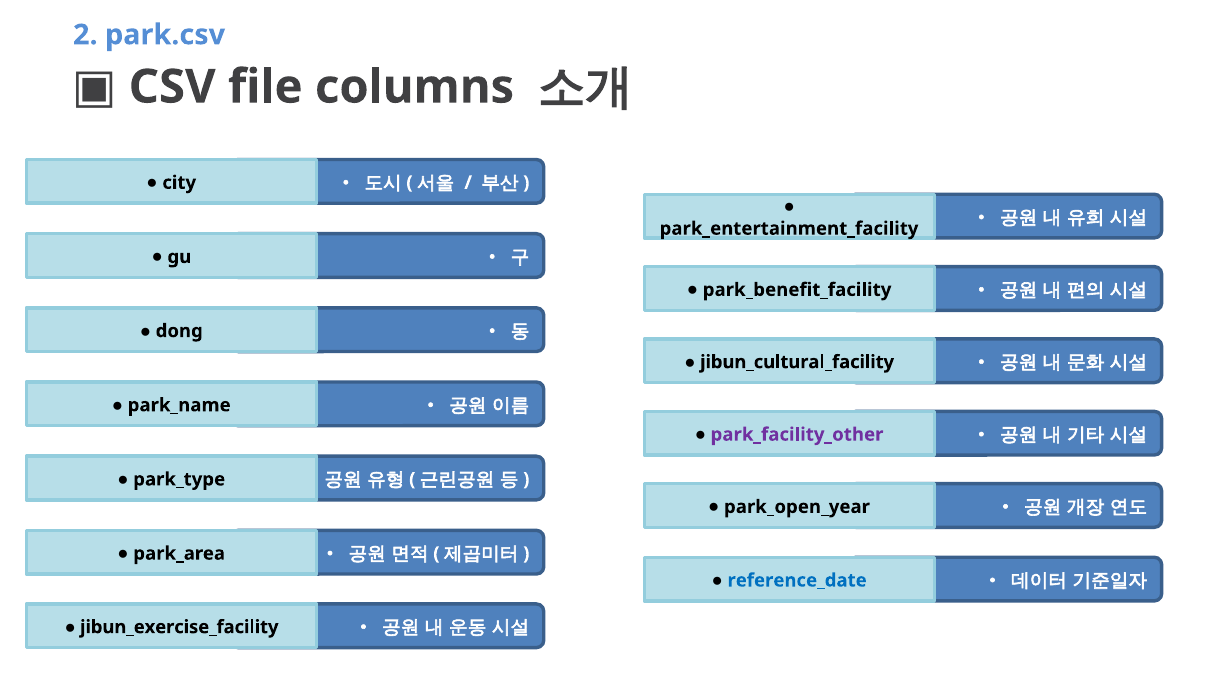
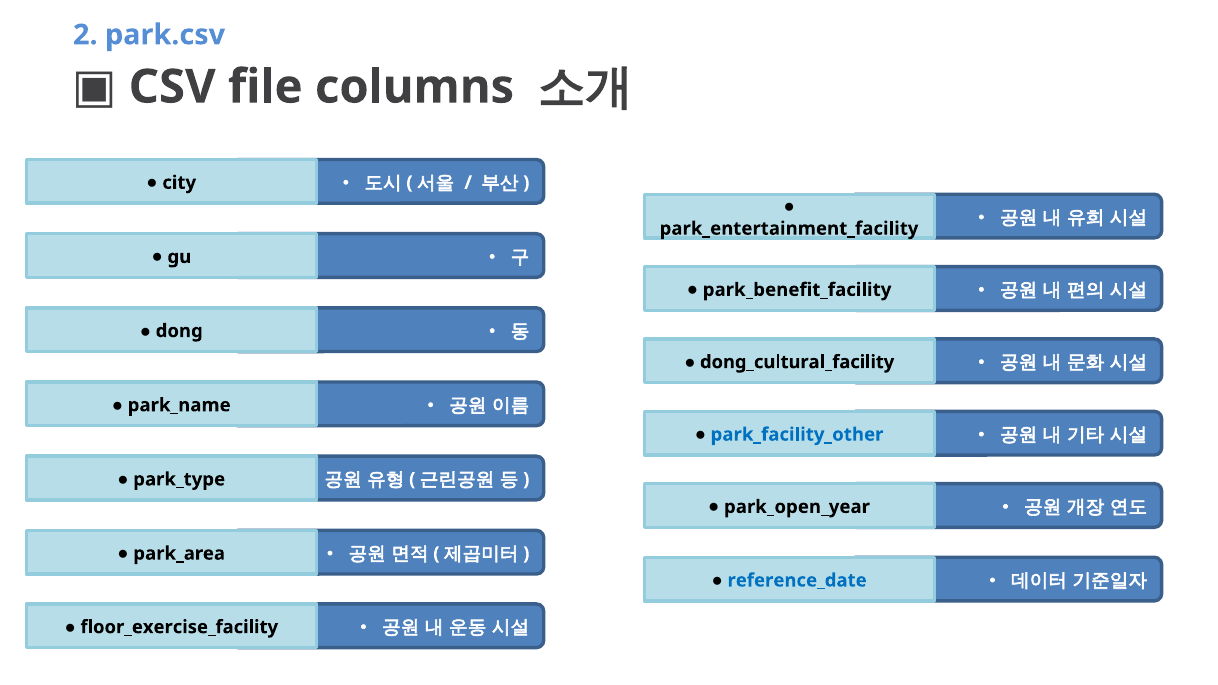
jibun_cultural_facility: jibun_cultural_facility -> dong_cultural_facility
park_facility_other colour: purple -> blue
jibun_exercise_facility: jibun_exercise_facility -> floor_exercise_facility
